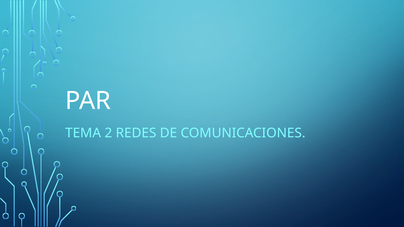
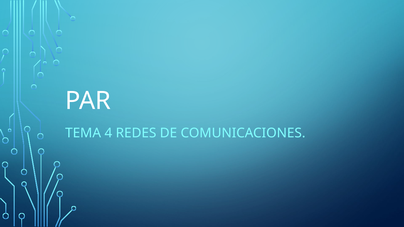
2: 2 -> 4
